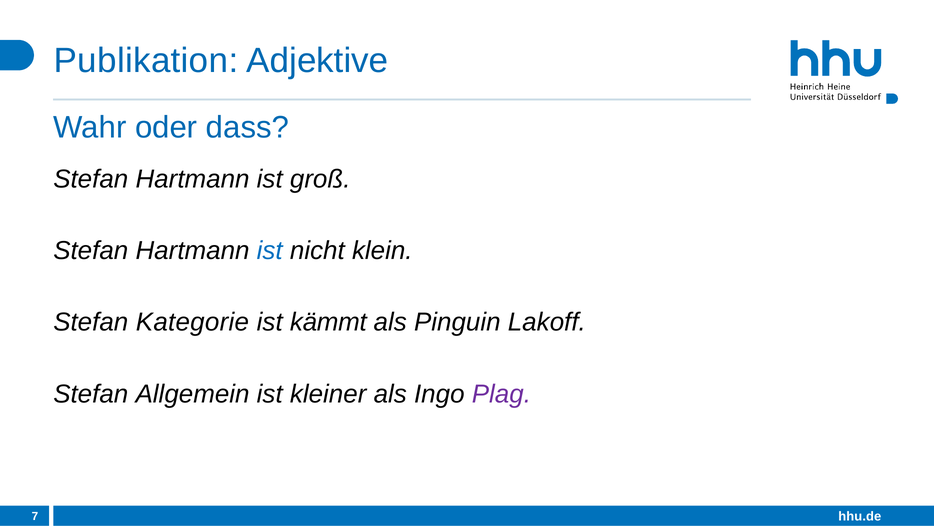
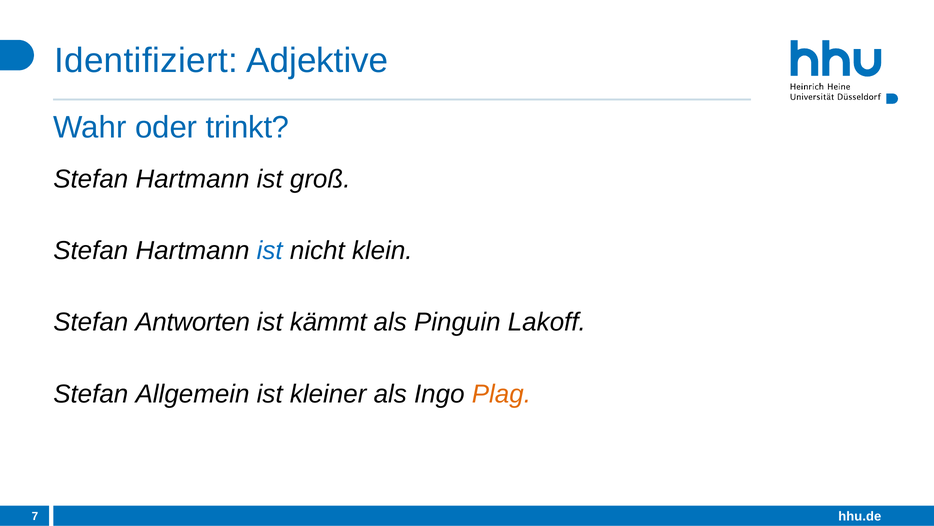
Publikation: Publikation -> Identifiziert
dass: dass -> trinkt
Kategorie: Kategorie -> Antworten
Plag colour: purple -> orange
